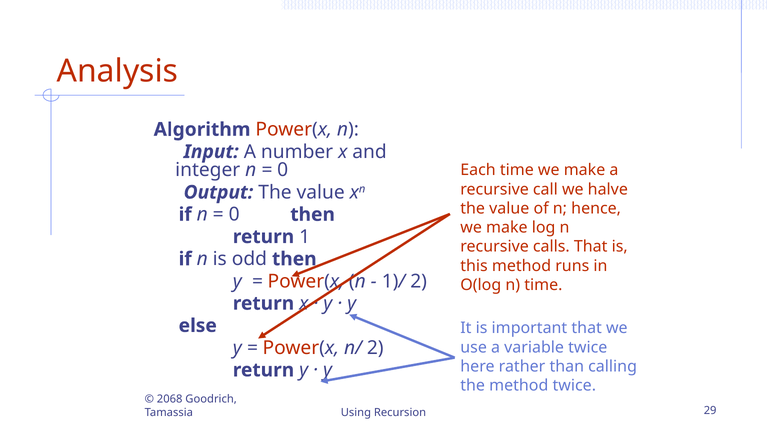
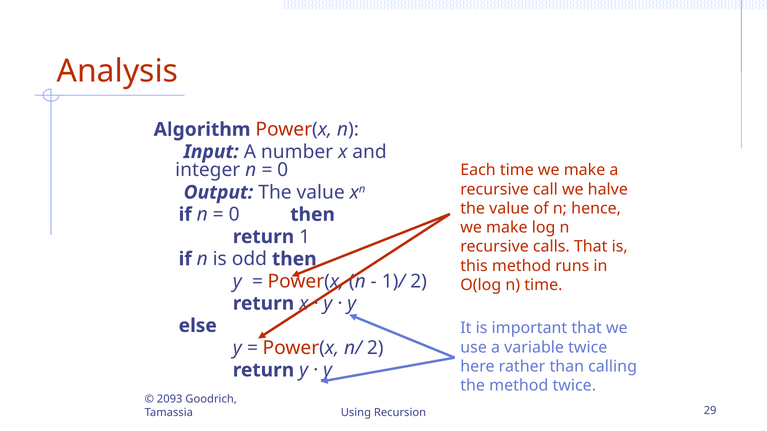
2068: 2068 -> 2093
